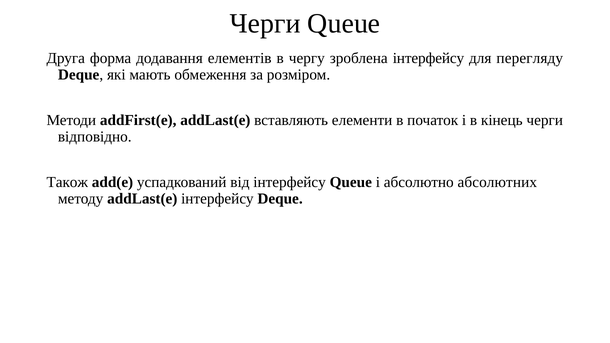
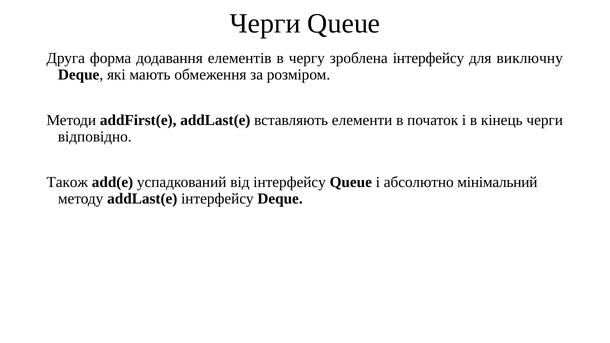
перегляду: перегляду -> виключну
абсолютних: абсолютних -> мінімальний
